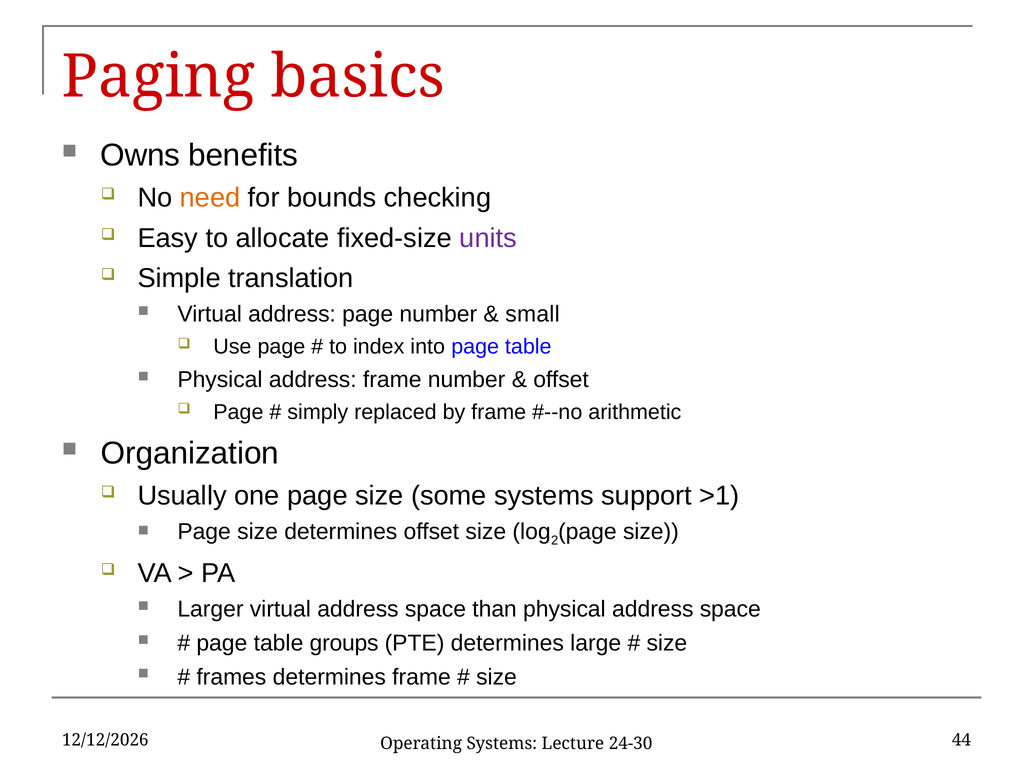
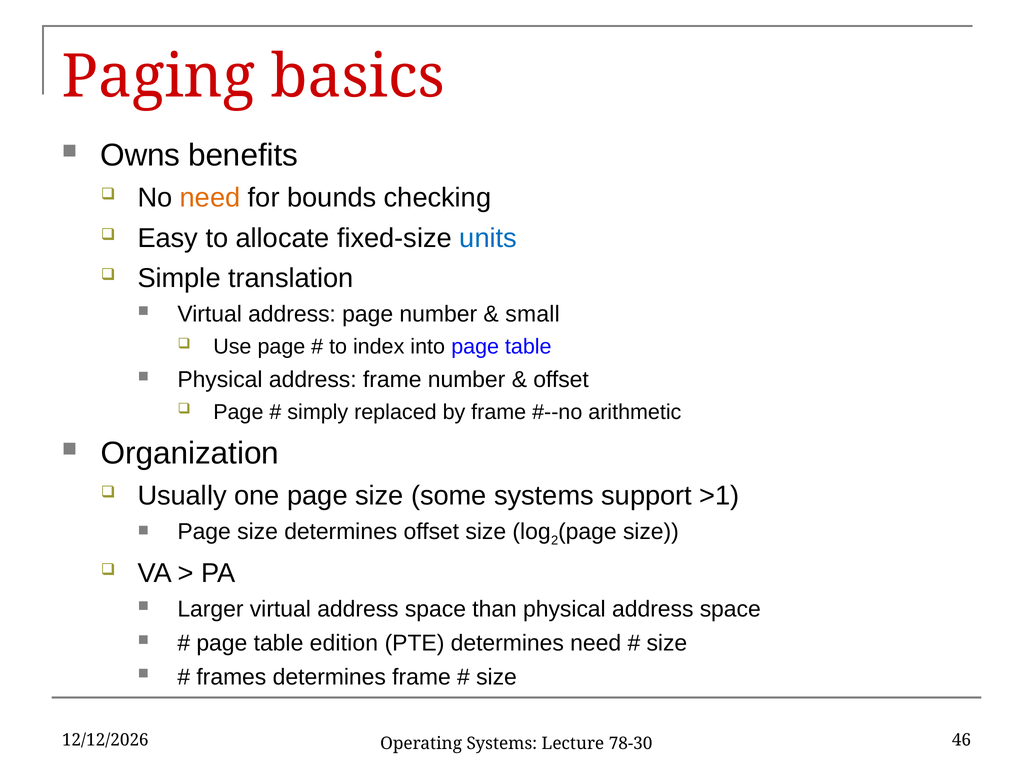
units colour: purple -> blue
groups: groups -> edition
determines large: large -> need
44: 44 -> 46
24-30: 24-30 -> 78-30
